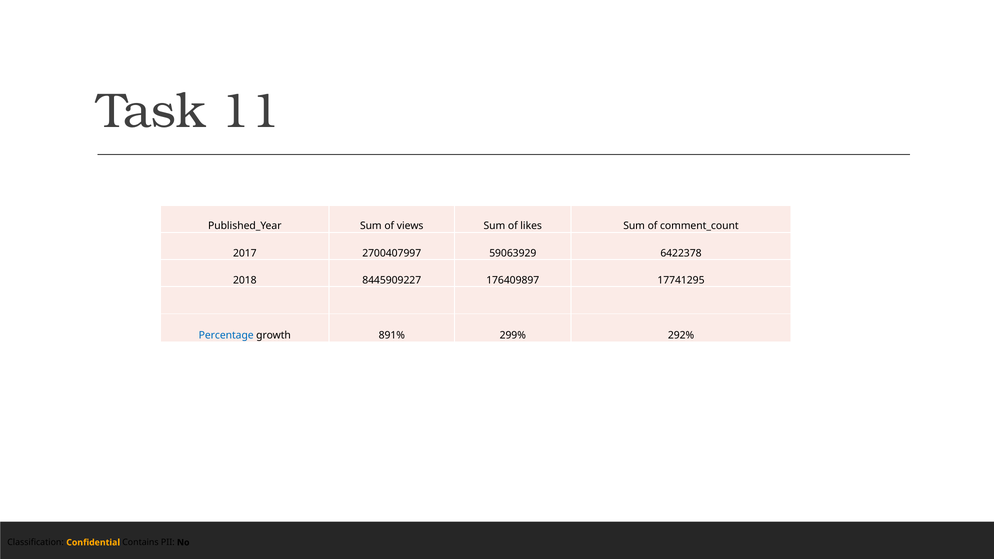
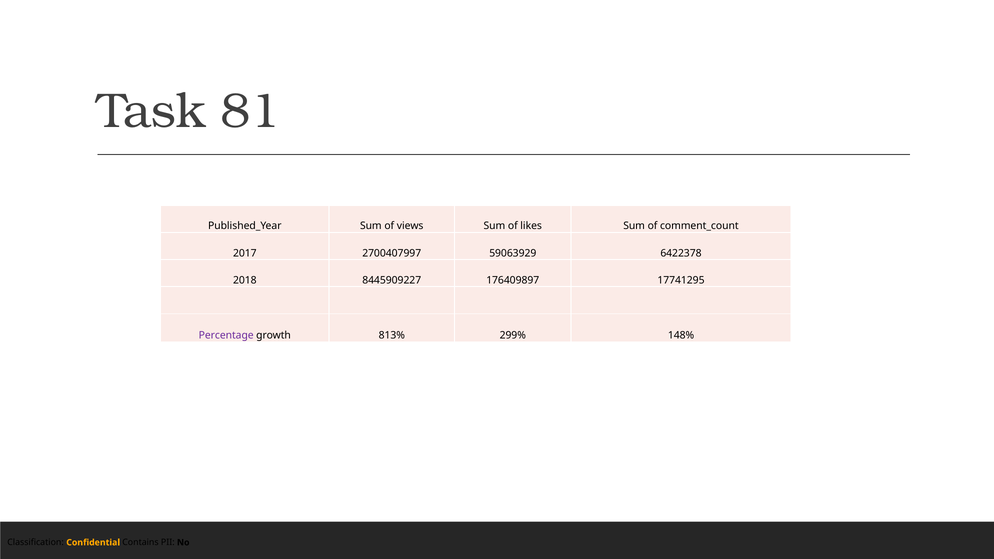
11: 11 -> 81
Percentage colour: blue -> purple
891%: 891% -> 813%
292%: 292% -> 148%
